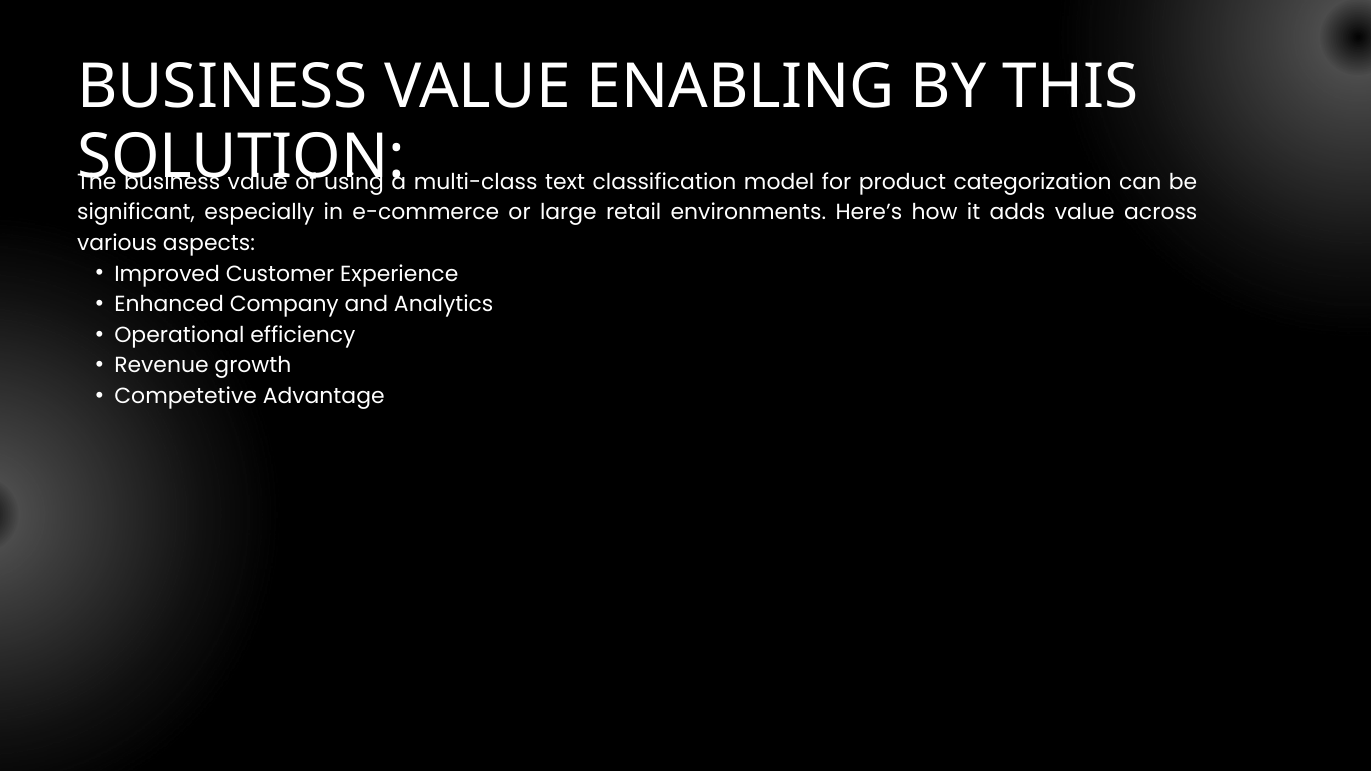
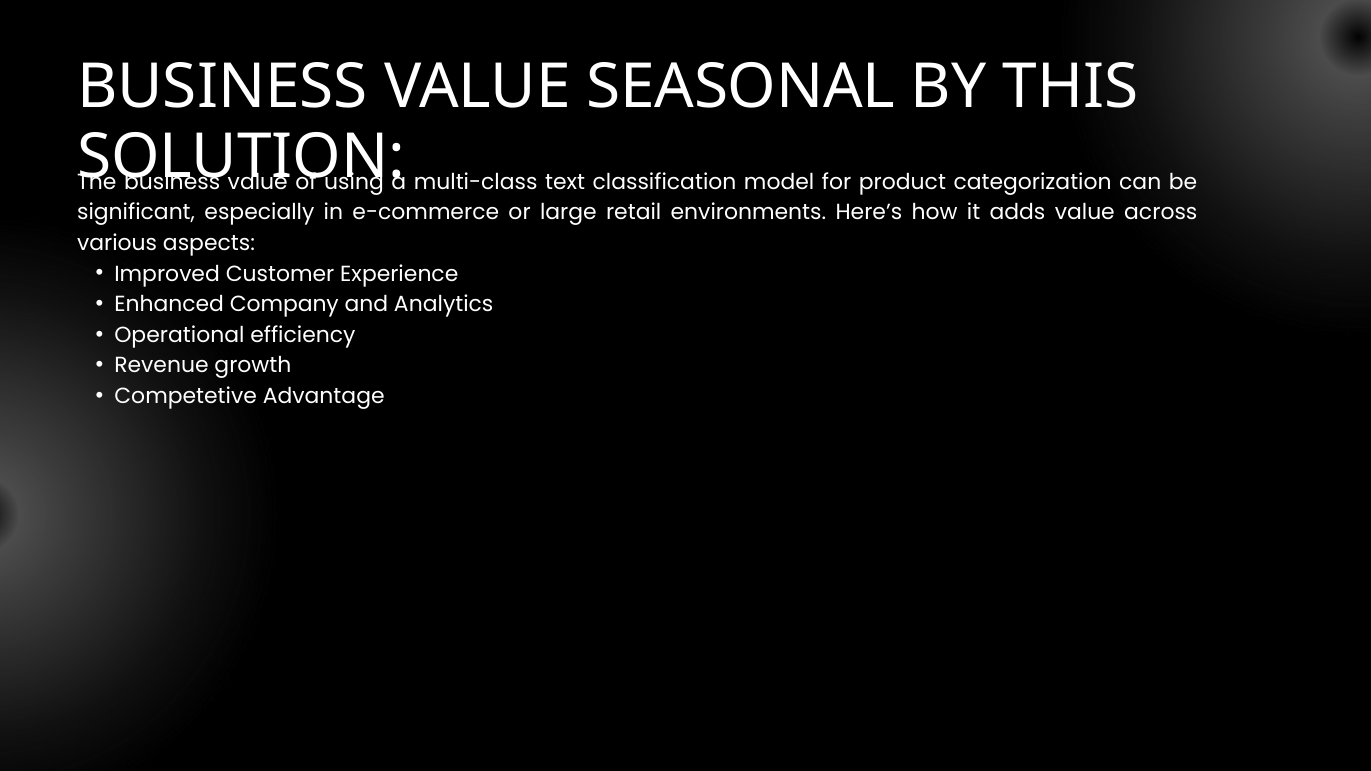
ENABLING: ENABLING -> SEASONAL
